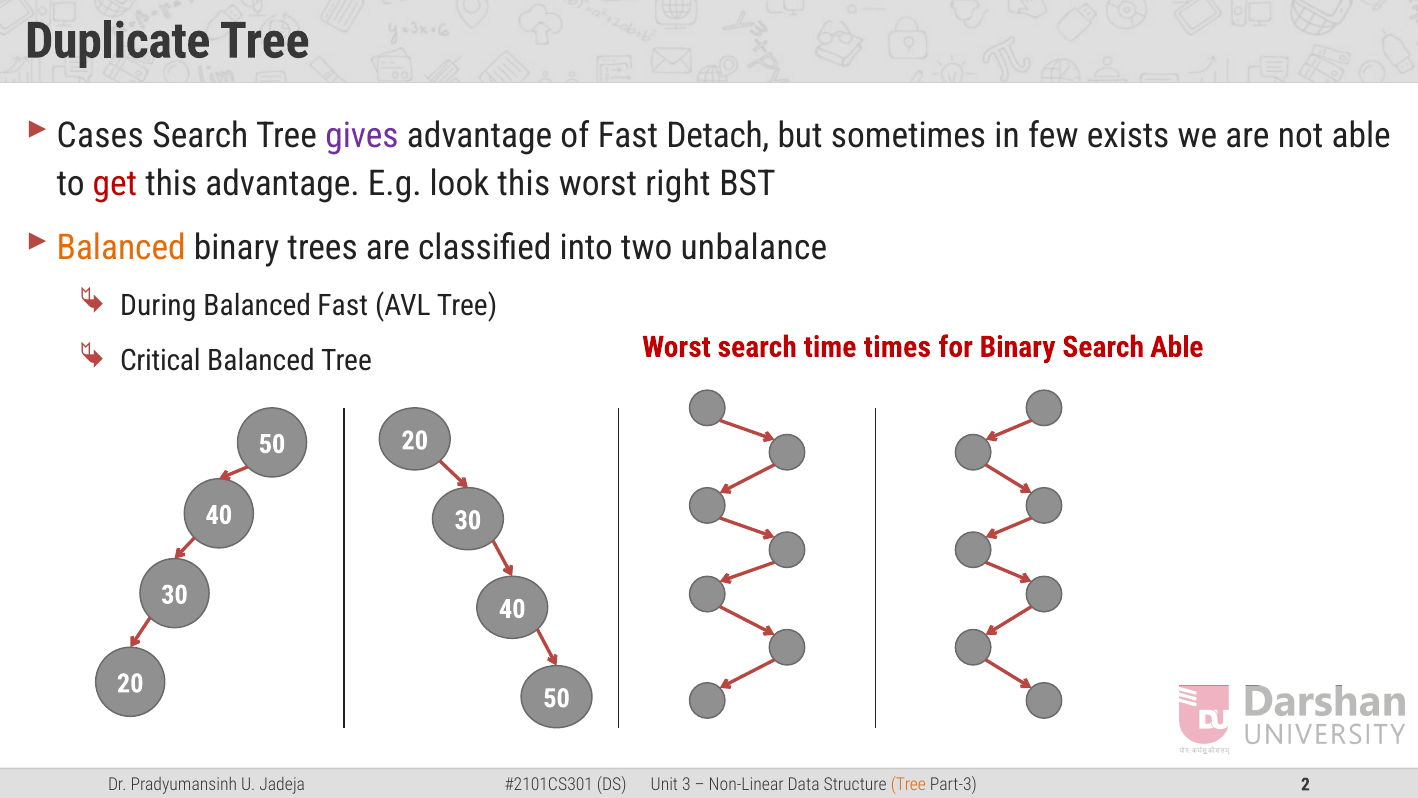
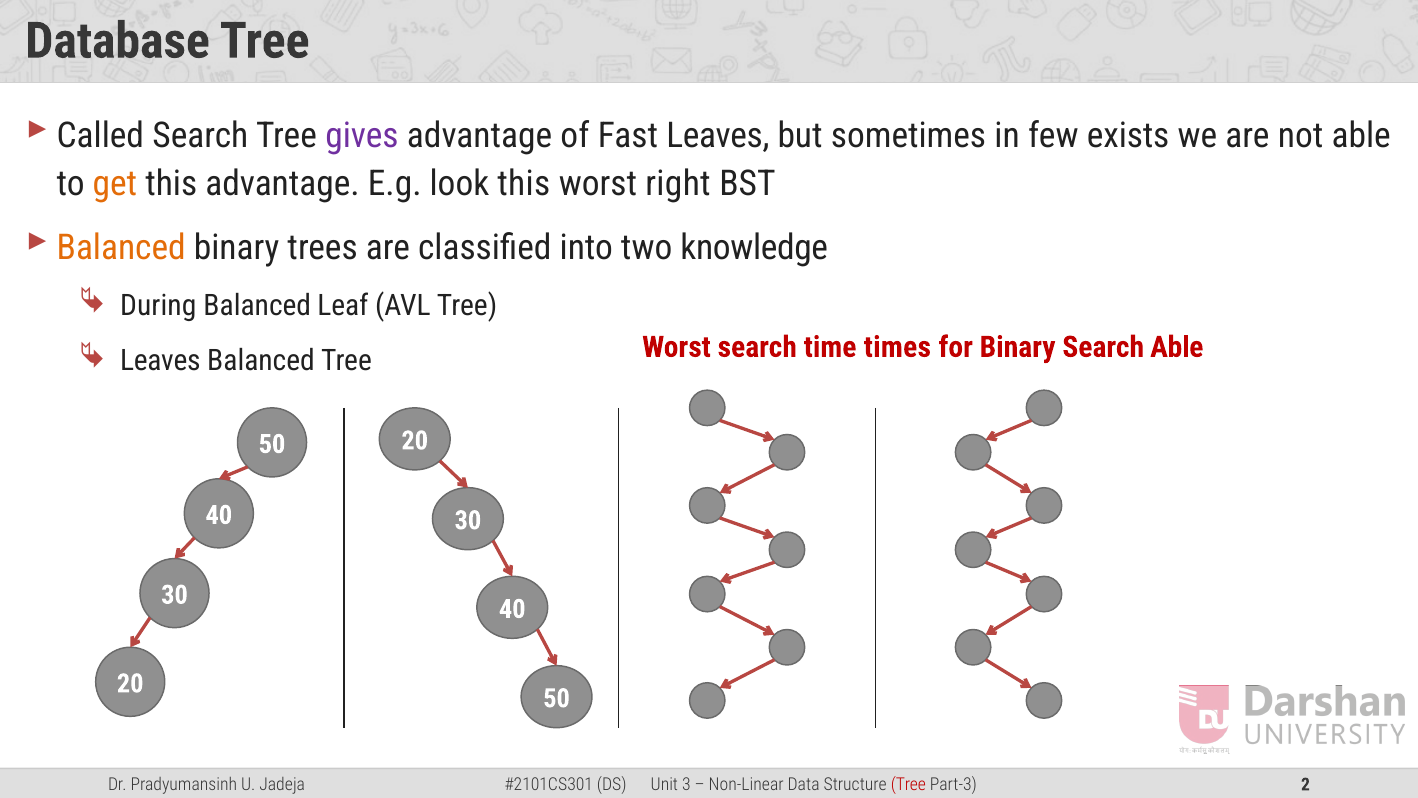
Duplicate: Duplicate -> Database
Cases: Cases -> Called
Fast Detach: Detach -> Leaves
get colour: red -> orange
unbalance: unbalance -> knowledge
Balanced Fast: Fast -> Leaf
Critical at (160, 361): Critical -> Leaves
Tree at (908, 784) colour: orange -> red
